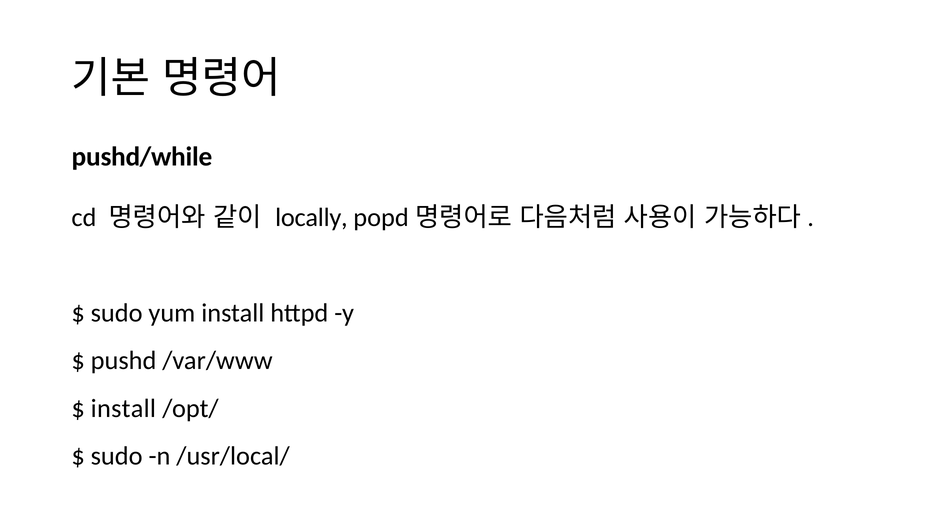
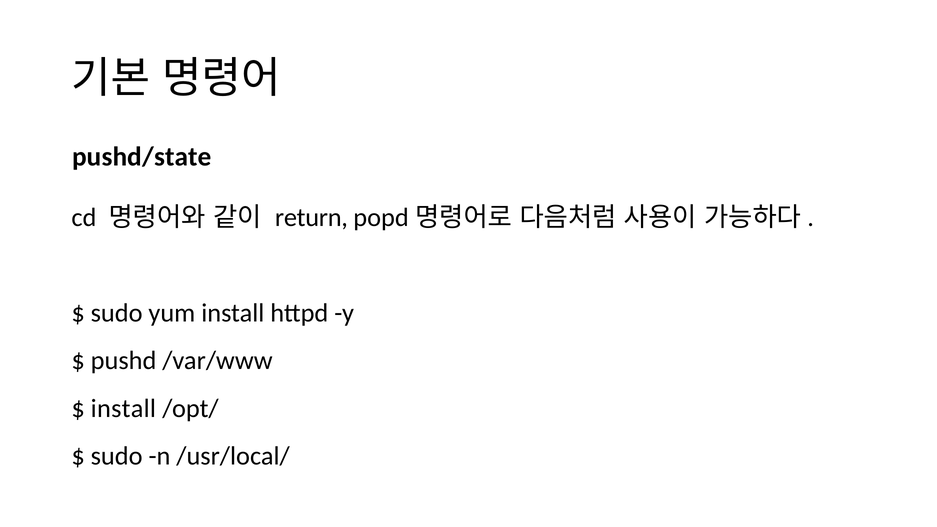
pushd/while: pushd/while -> pushd/state
locally: locally -> return
